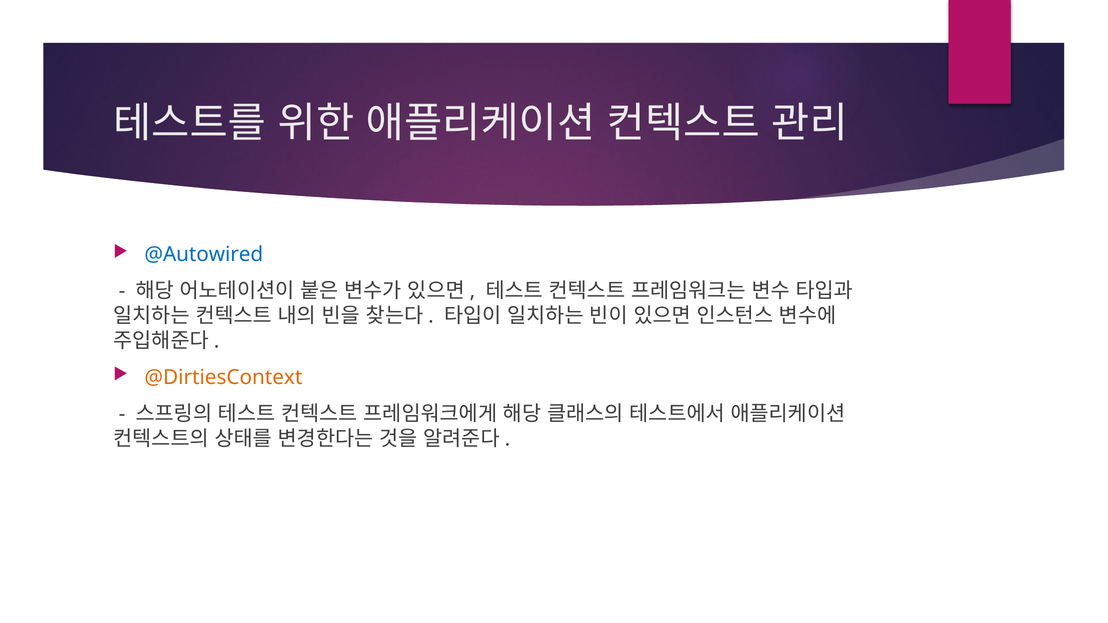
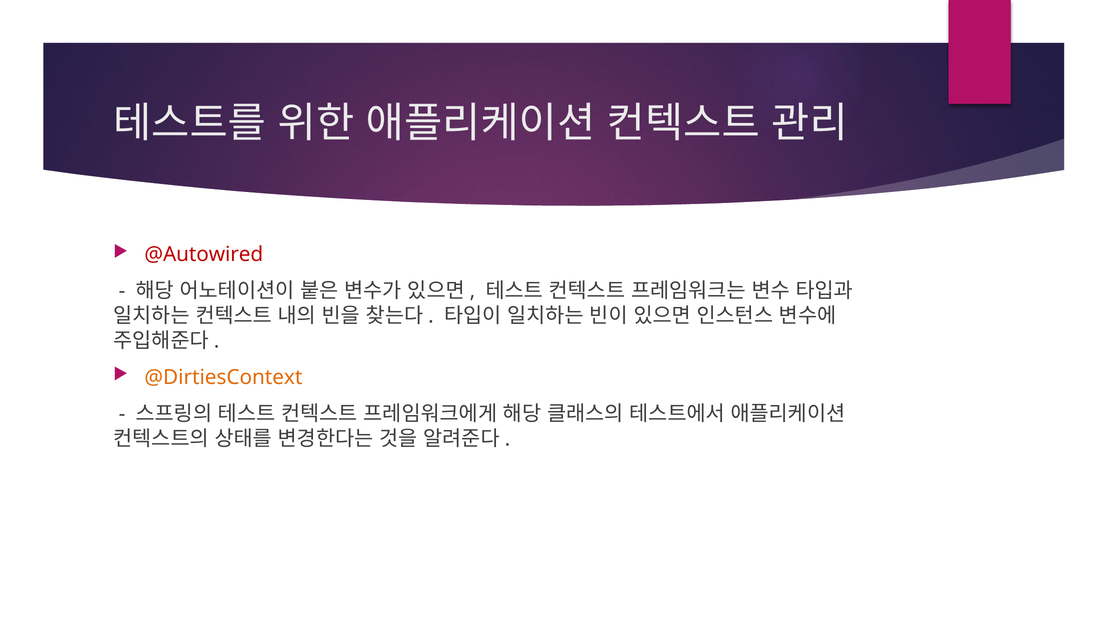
@Autowired colour: blue -> red
